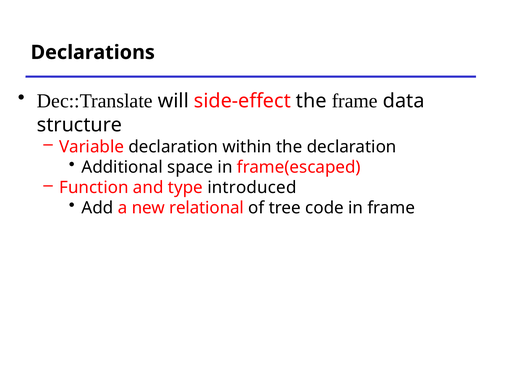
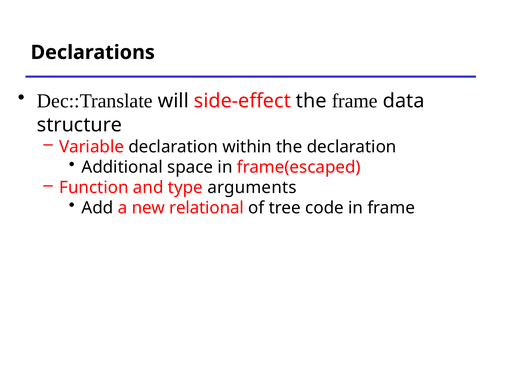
introduced: introduced -> arguments
